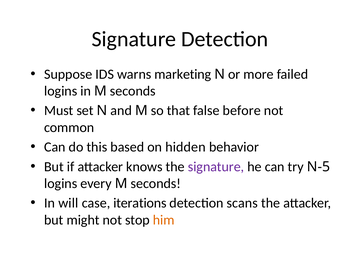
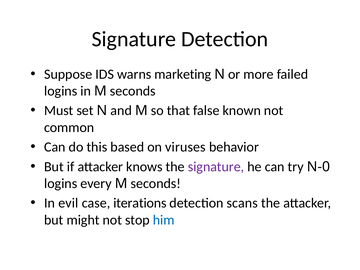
before: before -> known
hidden: hidden -> viruses
N-5: N-5 -> N-0
will: will -> evil
him colour: orange -> blue
